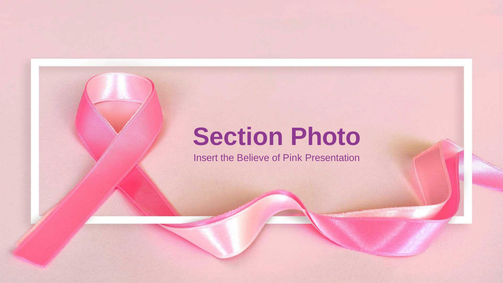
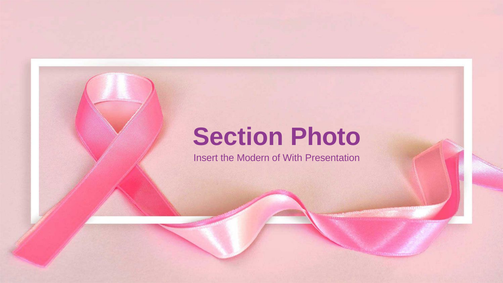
Believe: Believe -> Modern
Pink: Pink -> With
